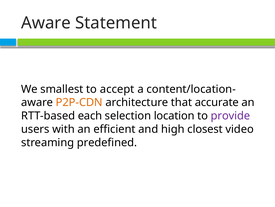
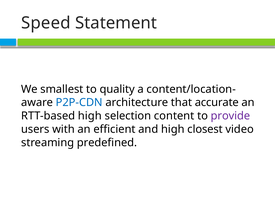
Aware at (46, 23): Aware -> Speed
accept: accept -> quality
P2P-CDN colour: orange -> blue
RTT-based each: each -> high
location: location -> content
